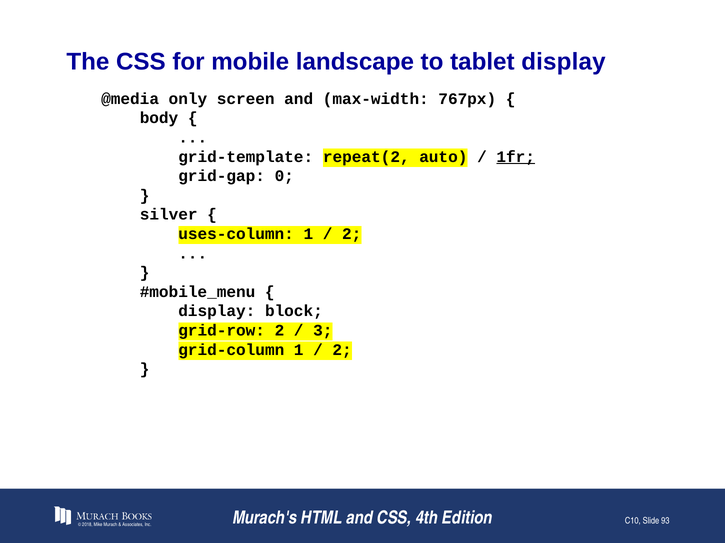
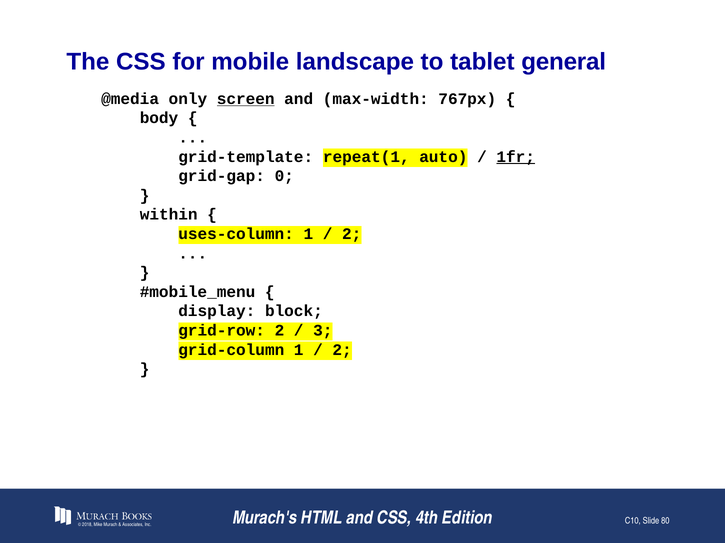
tablet display: display -> general
screen underline: none -> present
repeat(2: repeat(2 -> repeat(1
silver: silver -> within
93: 93 -> 80
